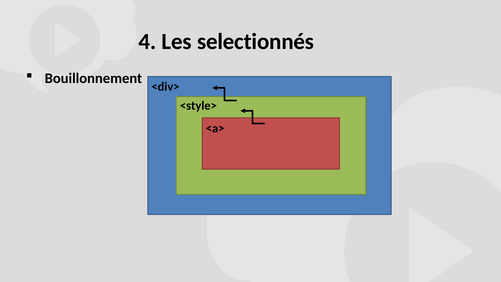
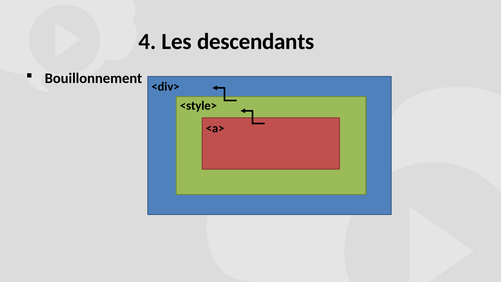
selectionnés: selectionnés -> descendants
